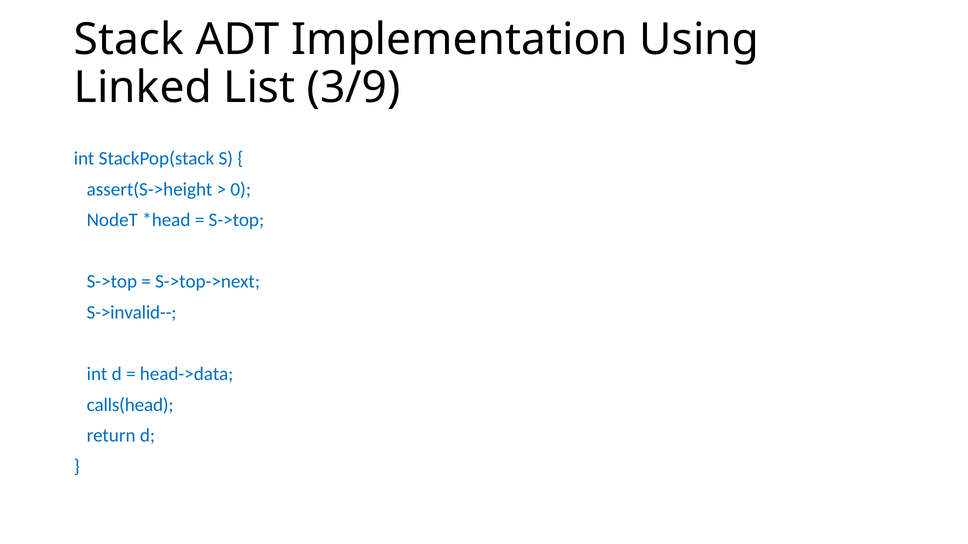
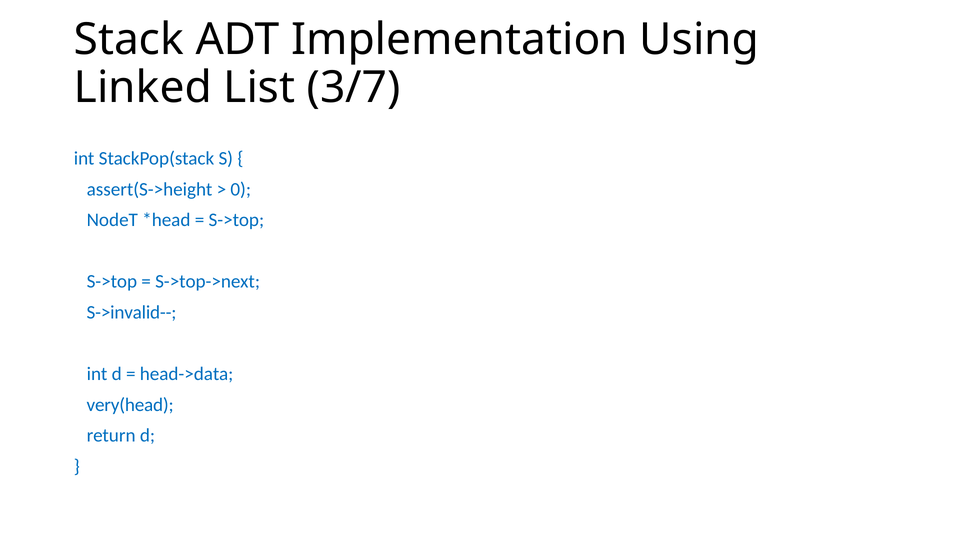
3/9: 3/9 -> 3/7
calls(head: calls(head -> very(head
